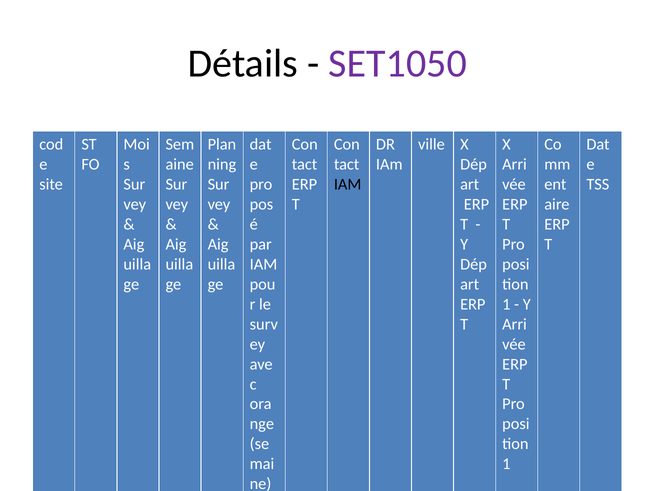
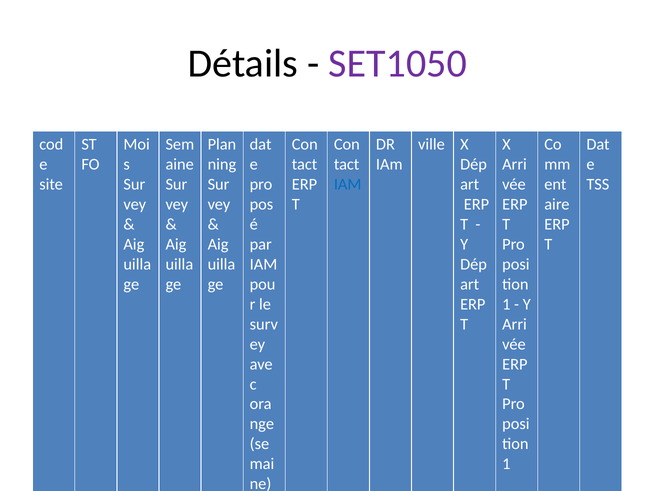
IAM at (348, 184) colour: black -> blue
